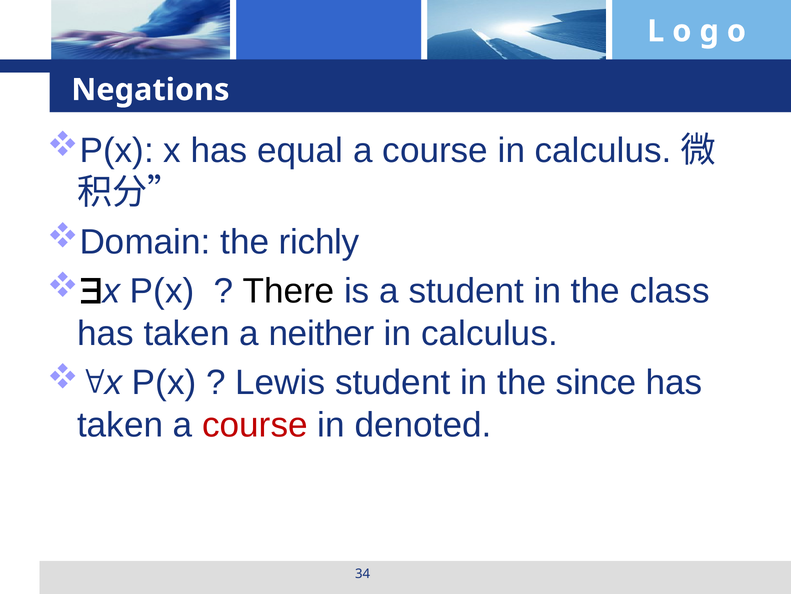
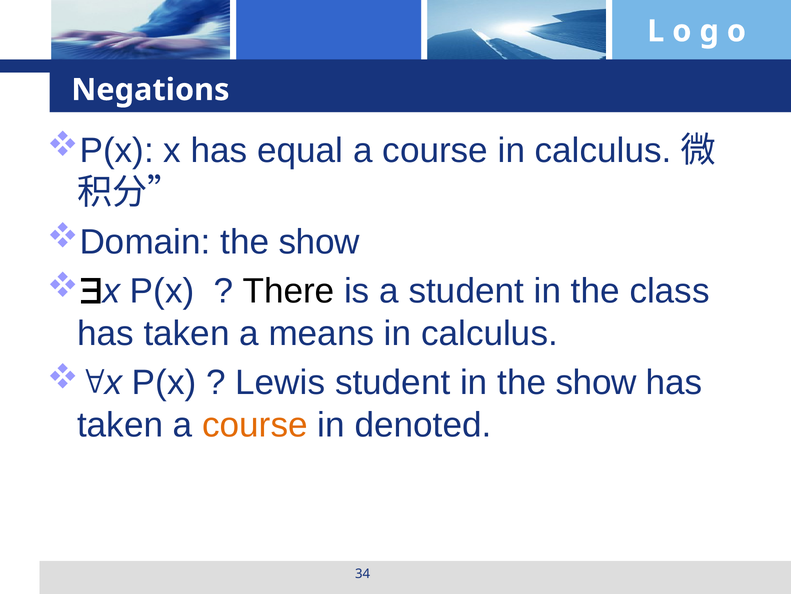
richly at (319, 242): richly -> show
neither: neither -> means
in the since: since -> show
course at (255, 425) colour: red -> orange
